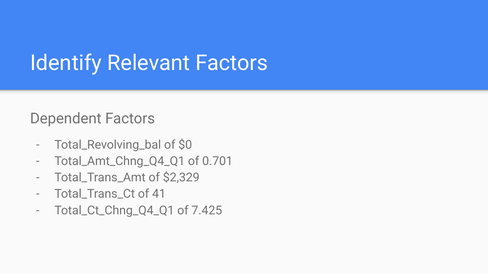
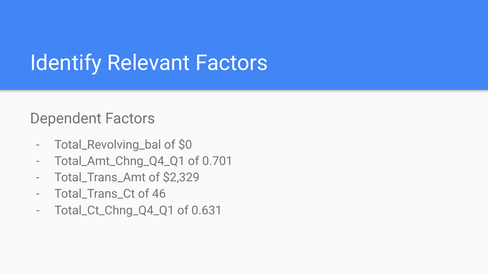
41: 41 -> 46
7.425: 7.425 -> 0.631
